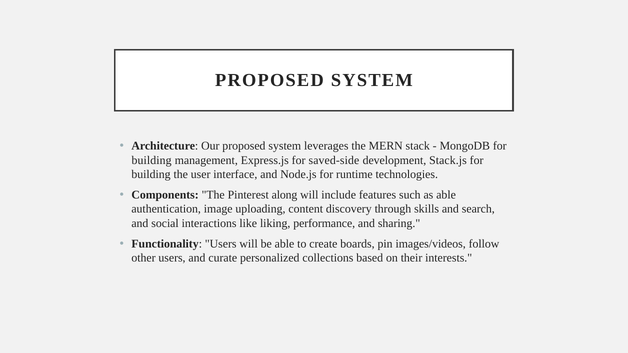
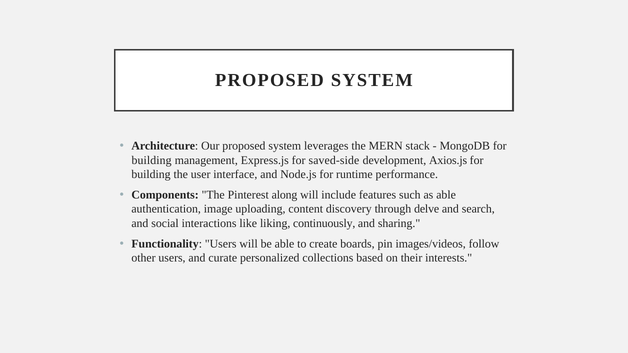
Stack.js: Stack.js -> Axios.js
technologies: technologies -> performance
skills: skills -> delve
performance: performance -> continuously
